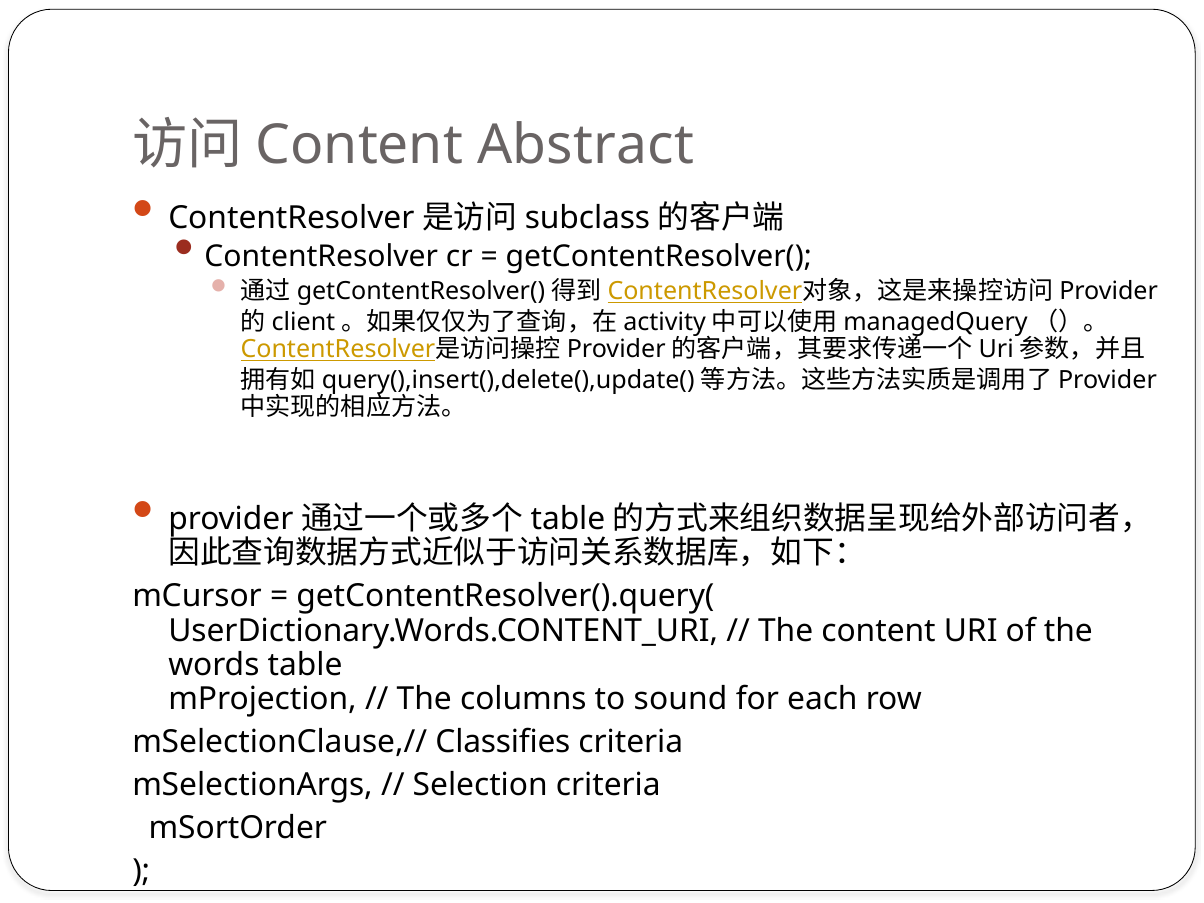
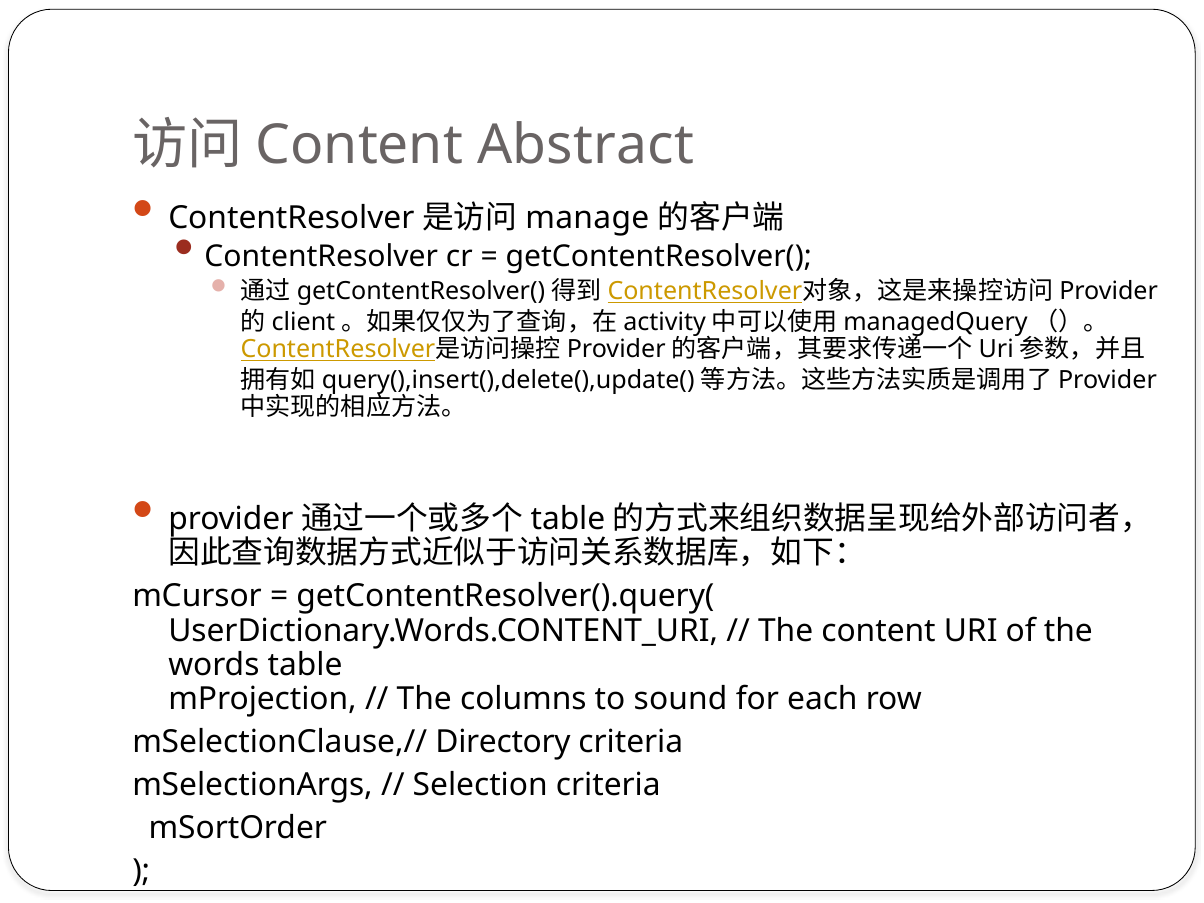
subclass: subclass -> manage
Classifies: Classifies -> Directory
